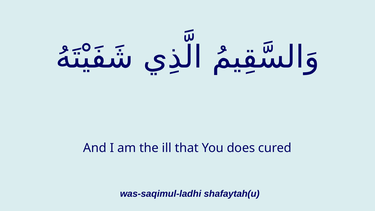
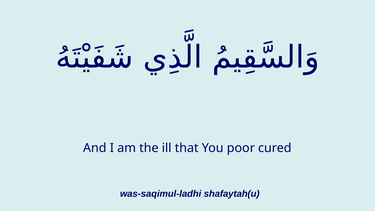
does: does -> poor
